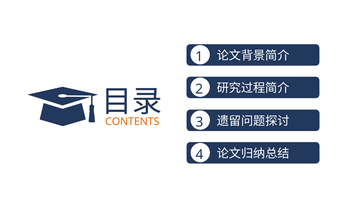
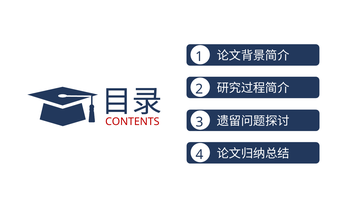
CONTENTS colour: orange -> red
